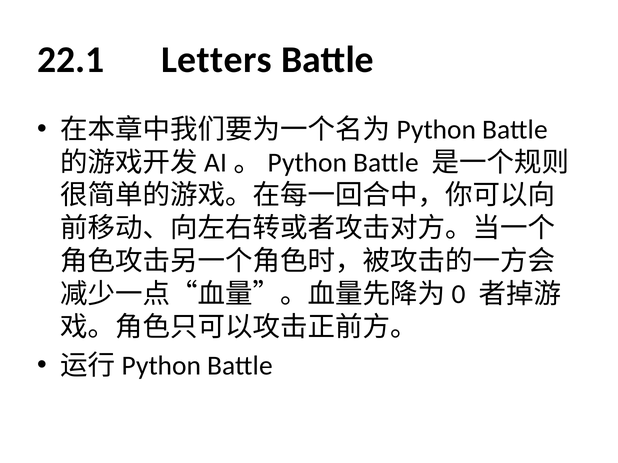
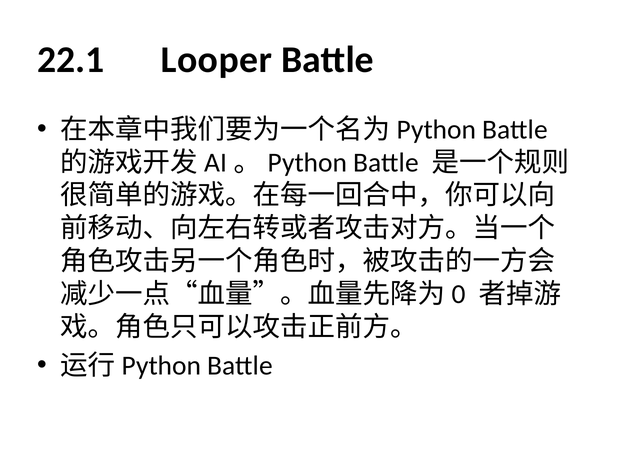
Letters: Letters -> Looper
